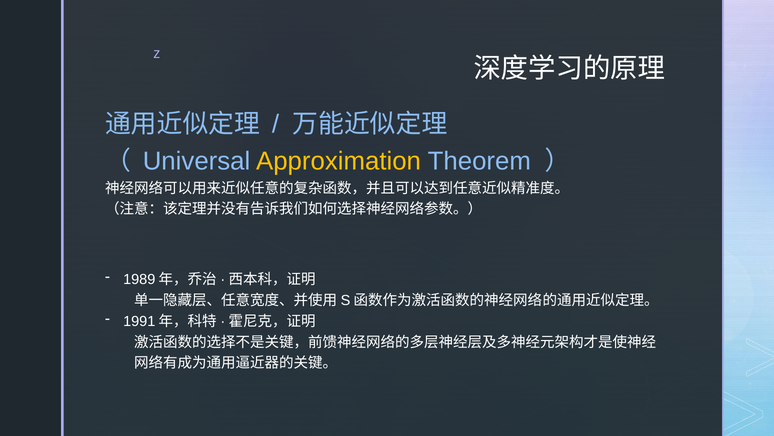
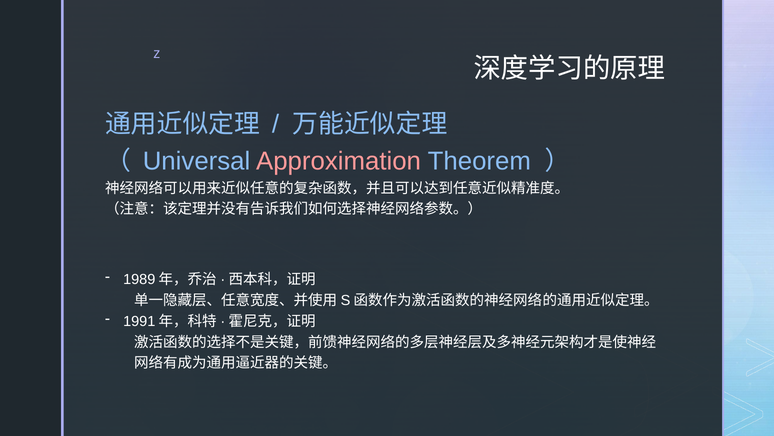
Approximation colour: yellow -> pink
